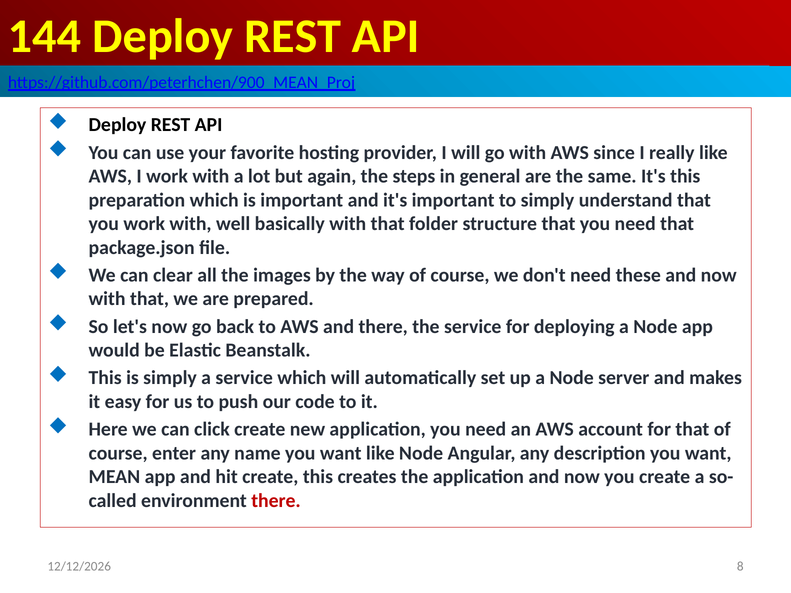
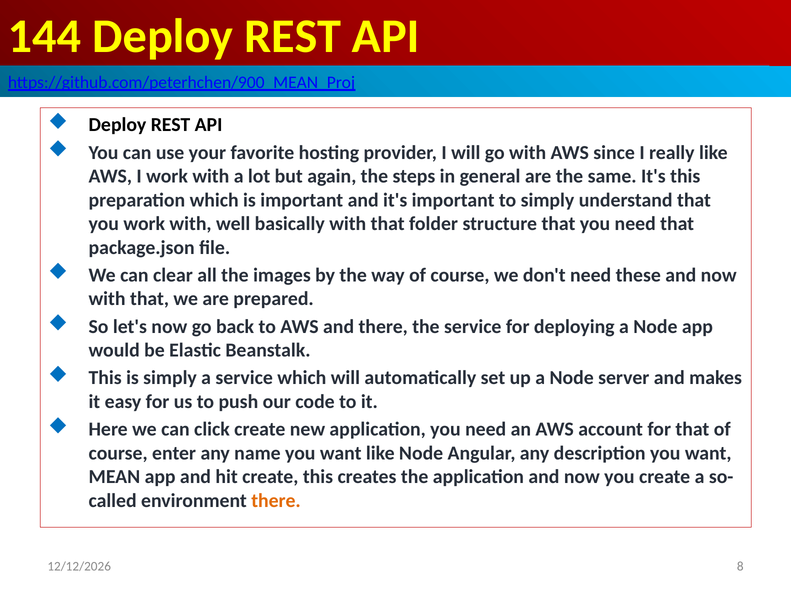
there at (276, 501) colour: red -> orange
